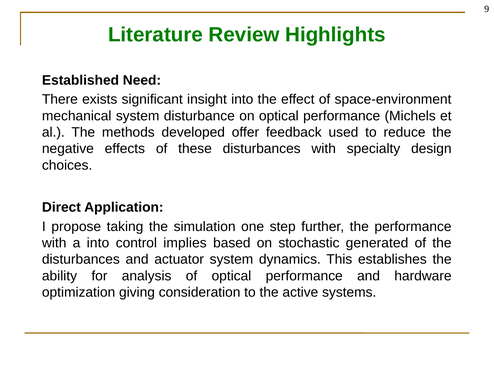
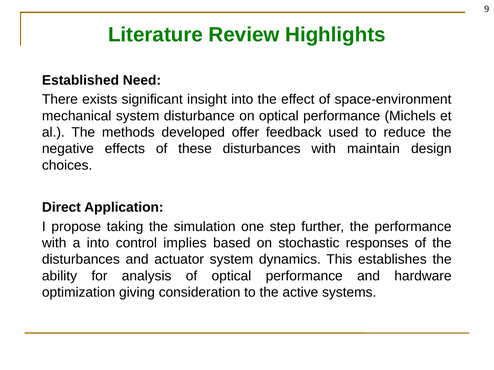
specialty: specialty -> maintain
generated: generated -> responses
